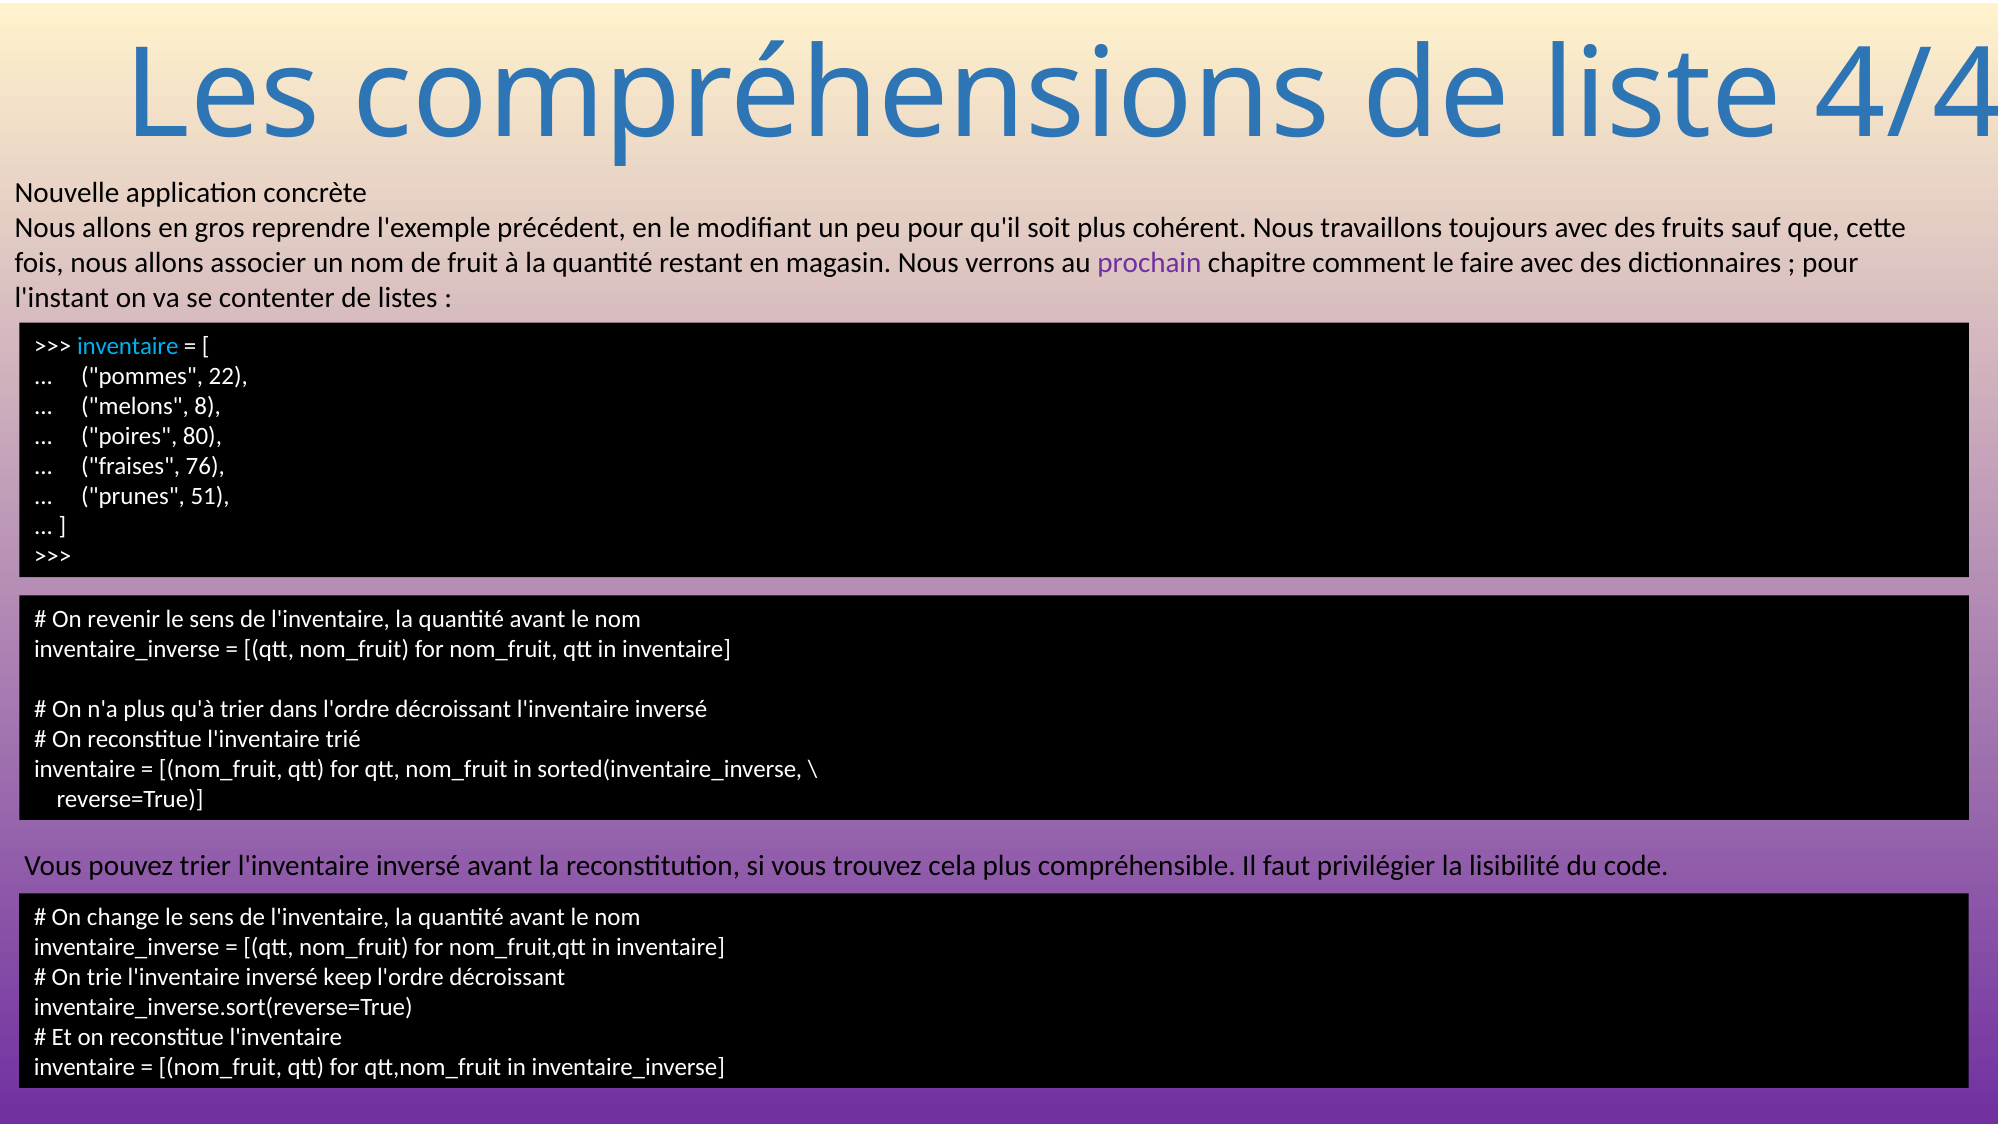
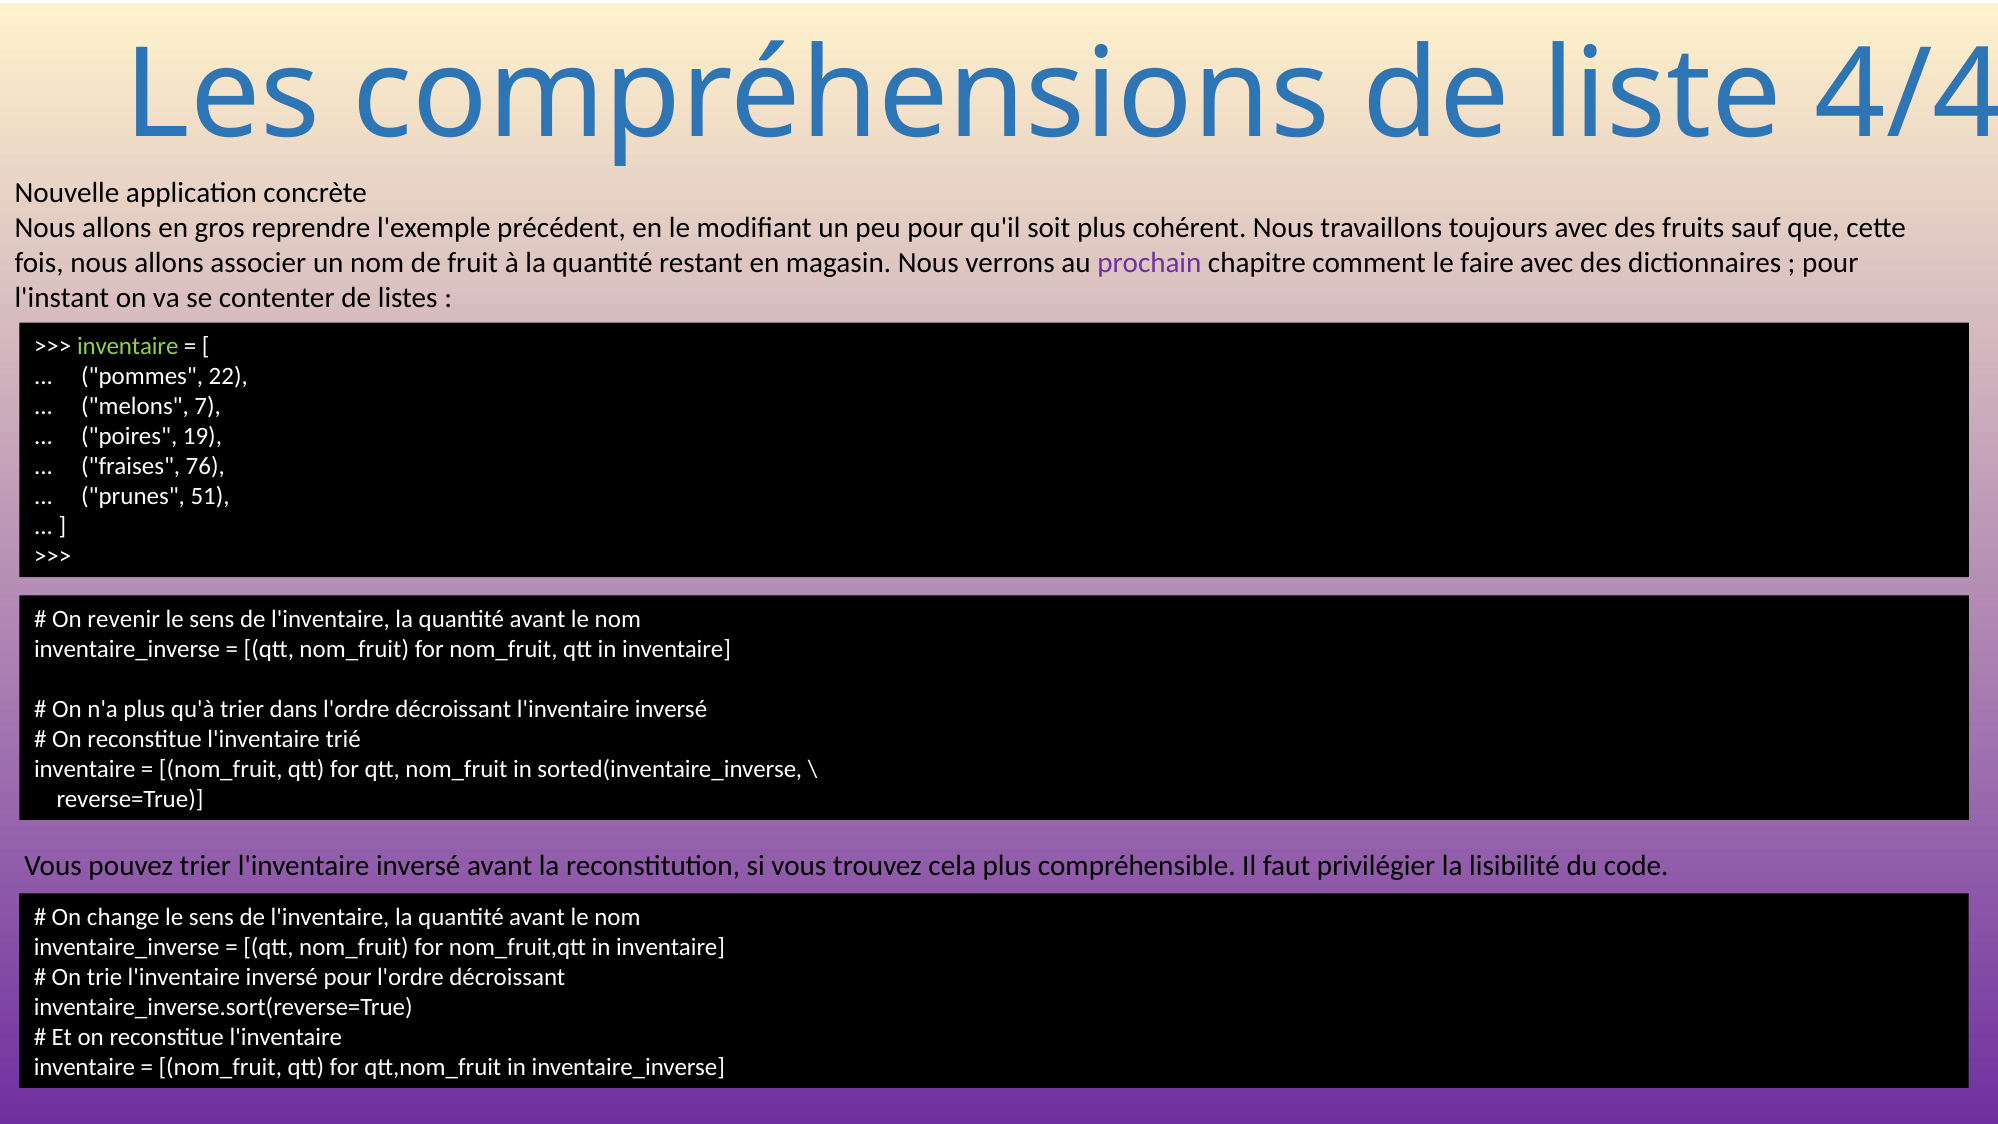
inventaire at (128, 347) colour: light blue -> light green
8: 8 -> 7
80: 80 -> 19
inversé keep: keep -> pour
